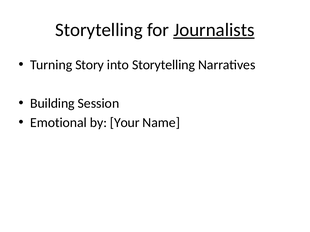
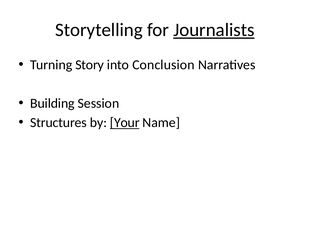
into Storytelling: Storytelling -> Conclusion
Emotional: Emotional -> Structures
Your underline: none -> present
